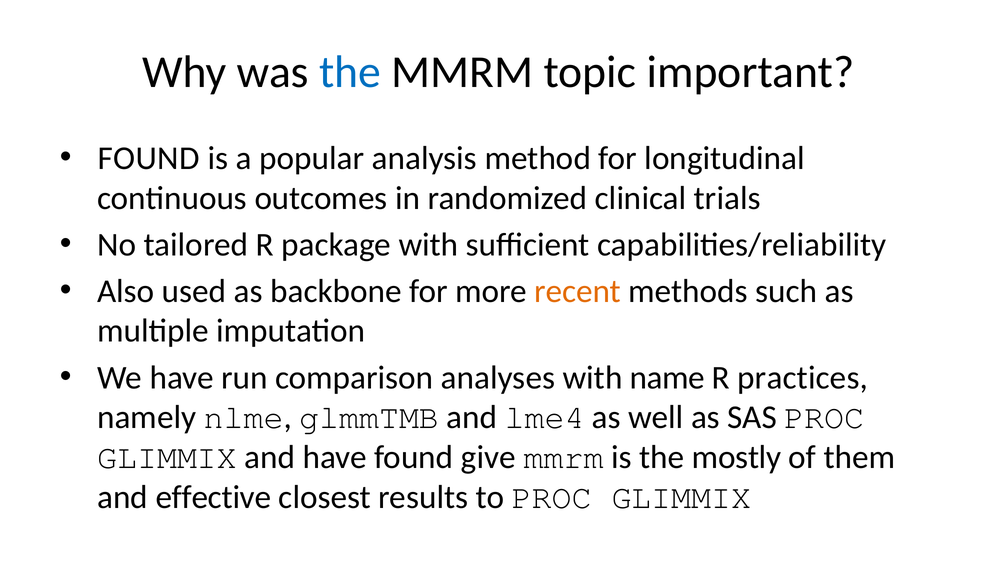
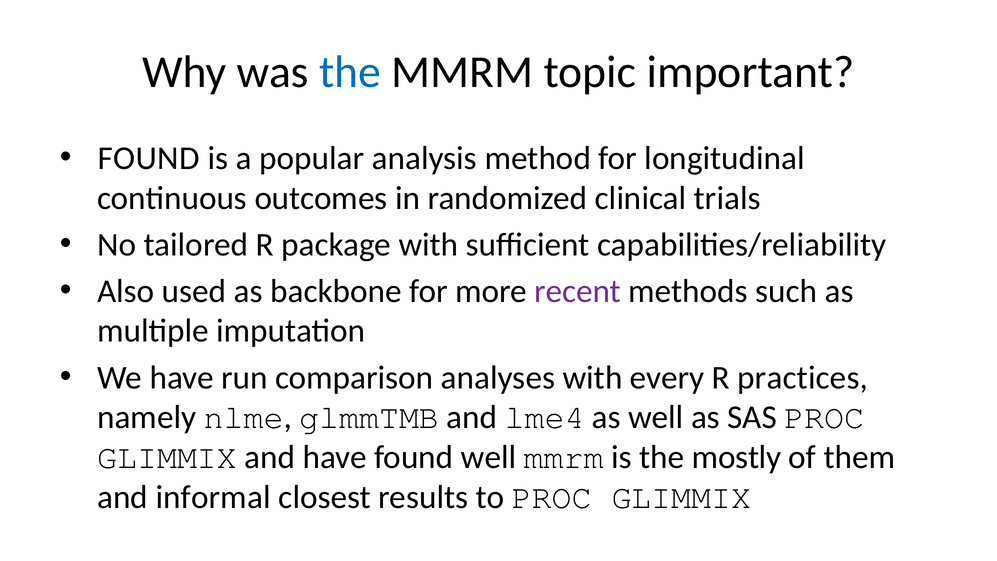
recent colour: orange -> purple
name: name -> every
found give: give -> well
effective: effective -> informal
